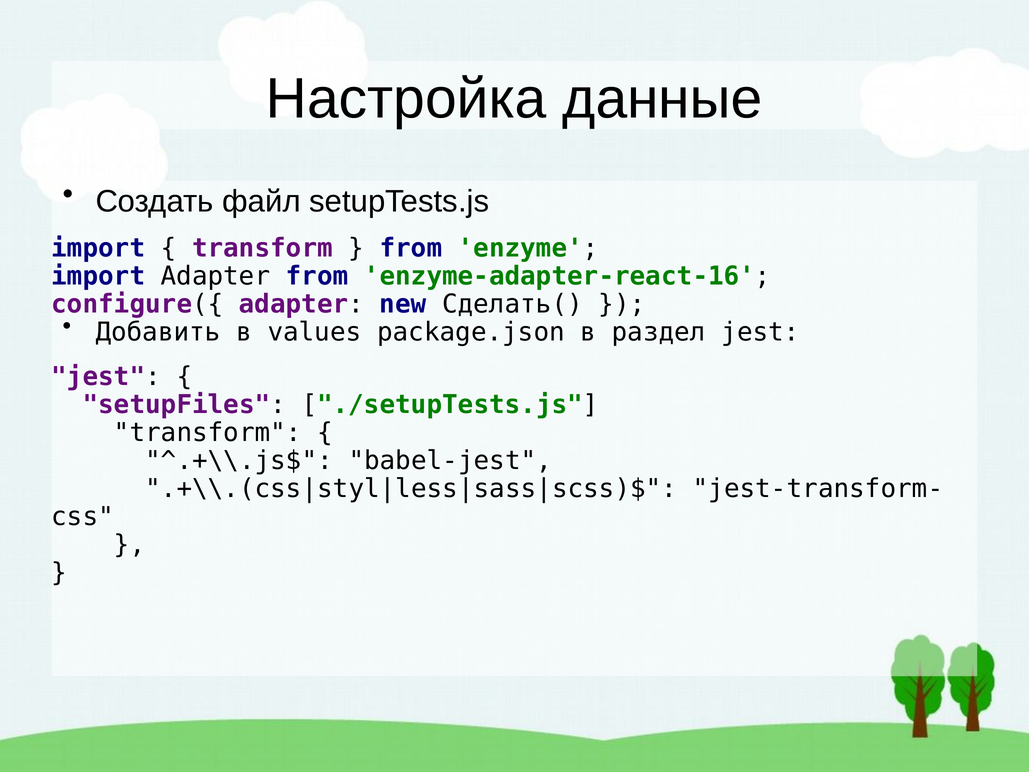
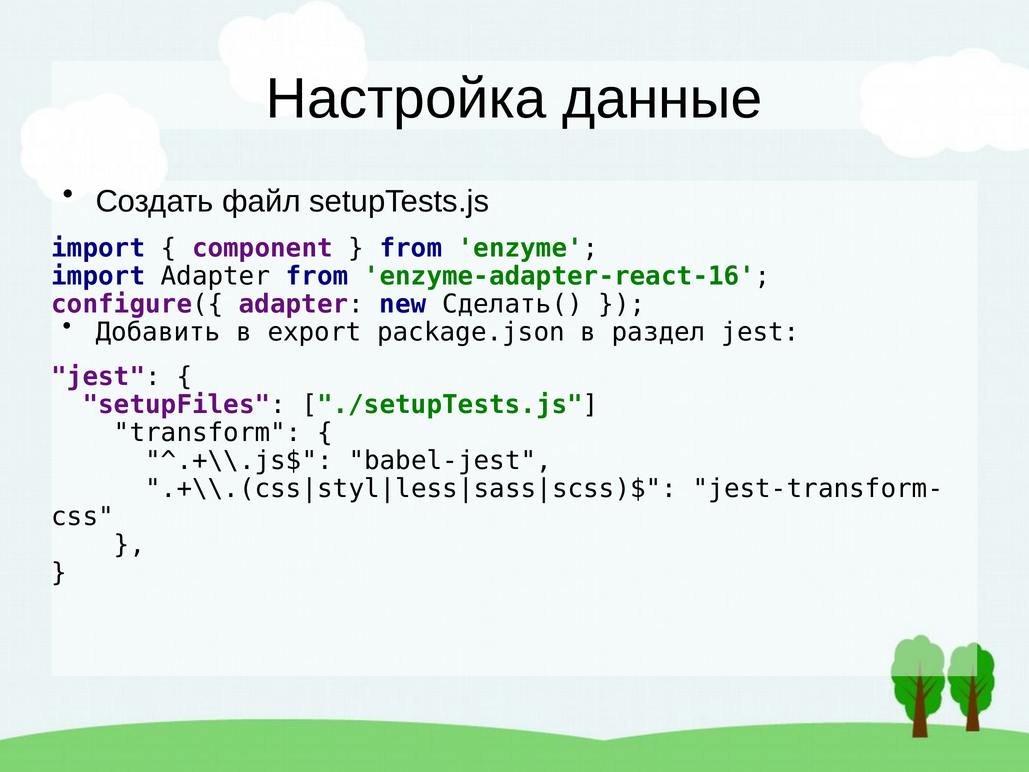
transform at (262, 248): transform -> component
values: values -> export
